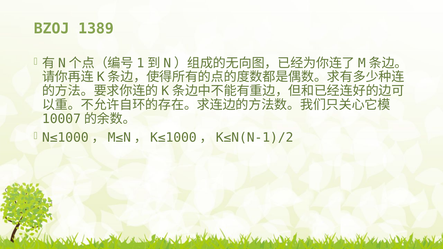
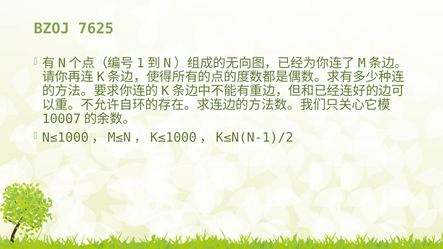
1389: 1389 -> 7625
